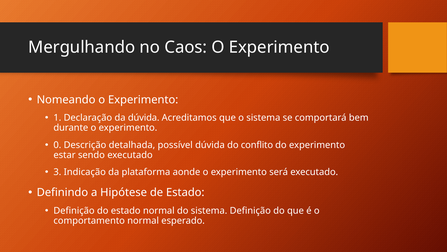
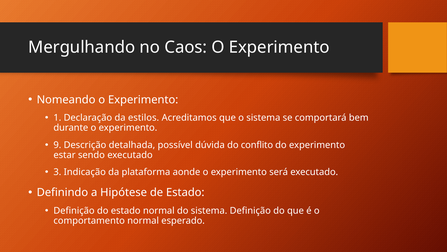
da dúvida: dúvida -> estilos
0: 0 -> 9
